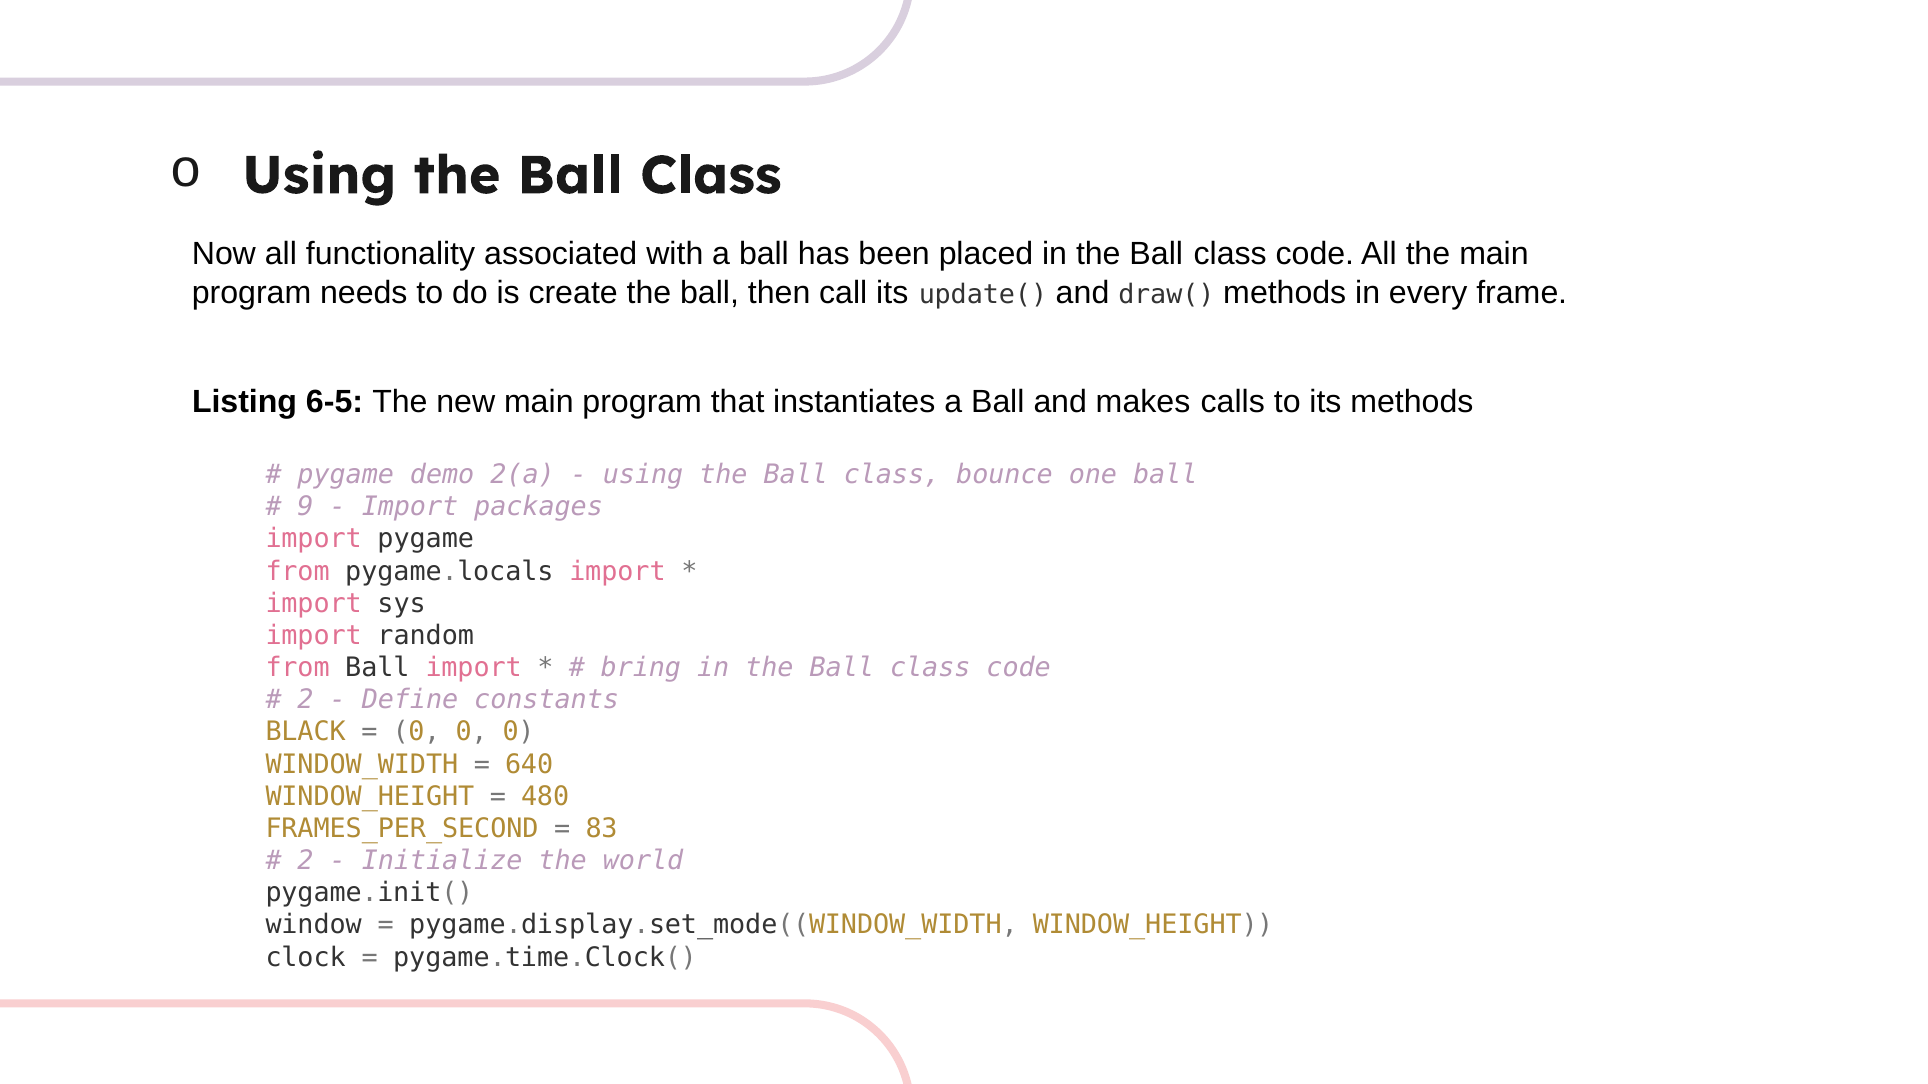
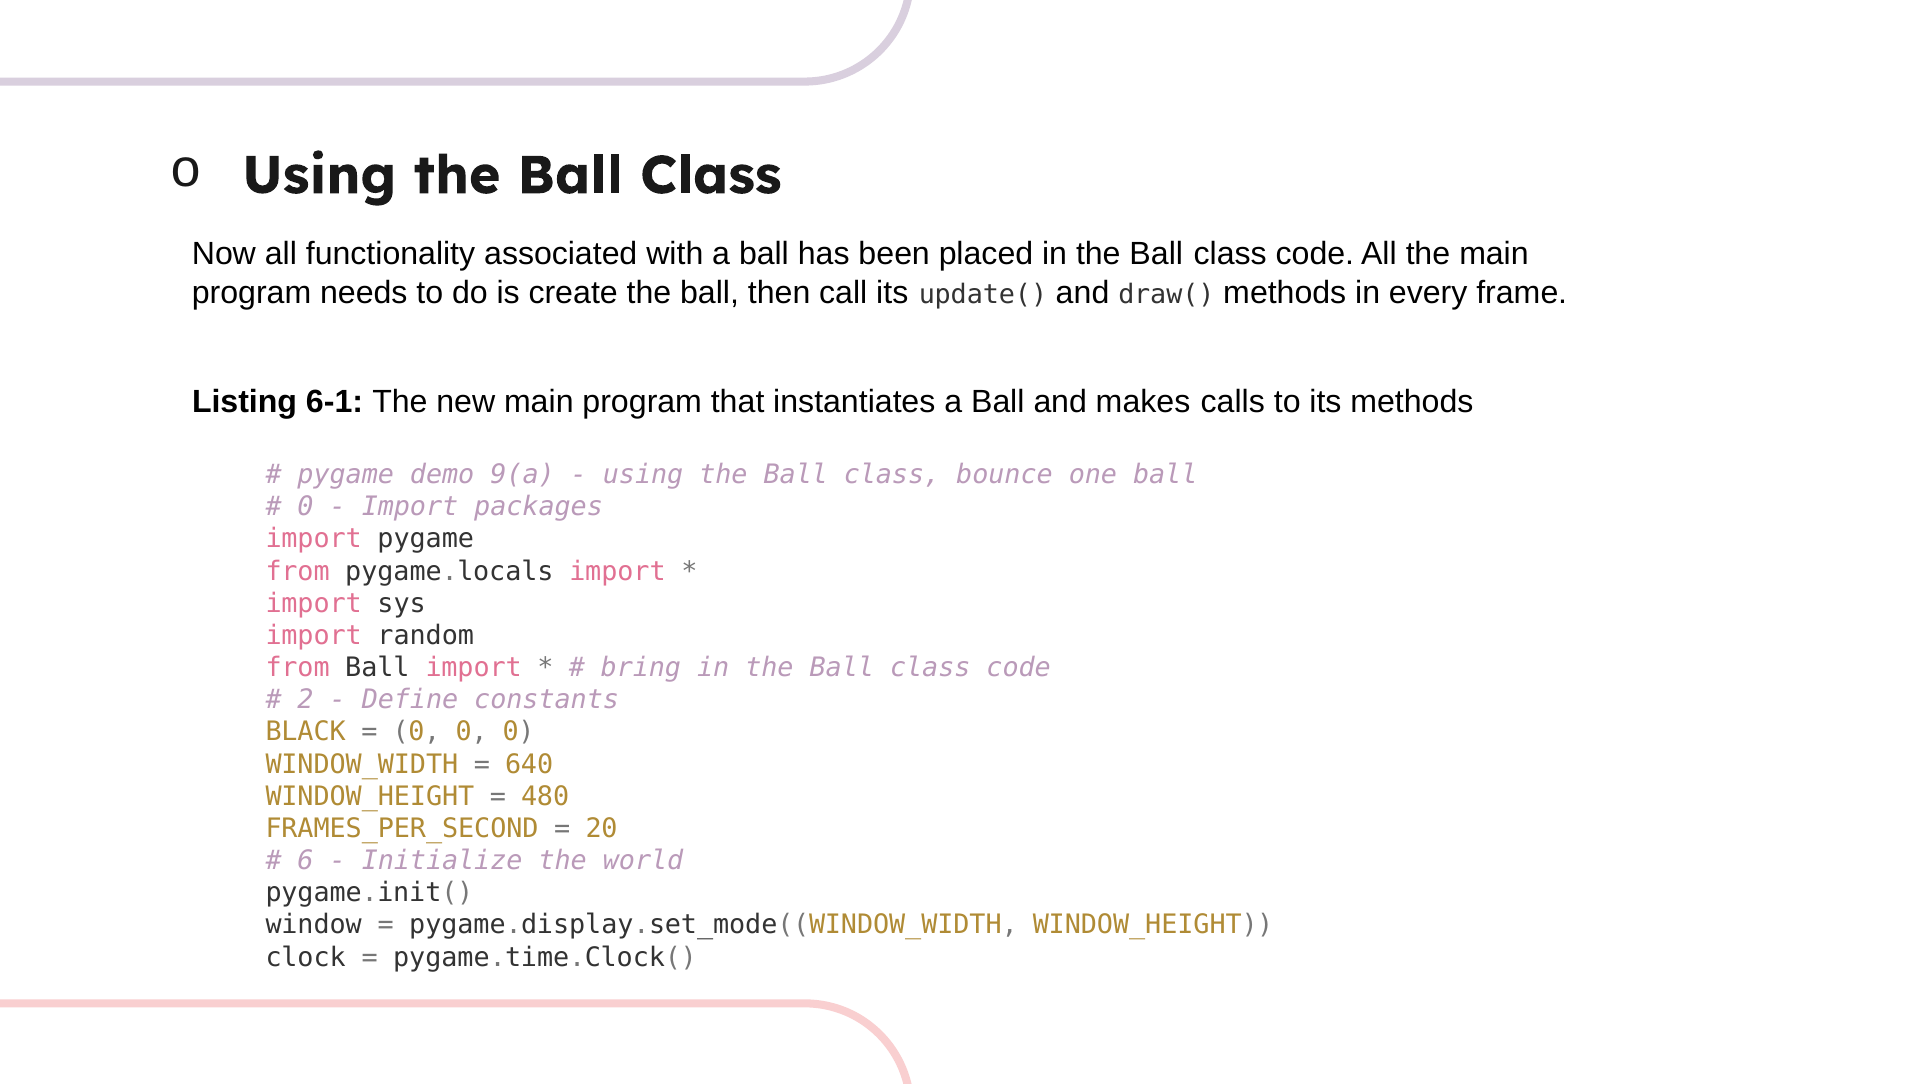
6-5: 6-5 -> 6-1
2(a: 2(a -> 9(a
9 at (305, 507): 9 -> 0
83: 83 -> 20
2 at (305, 861): 2 -> 6
